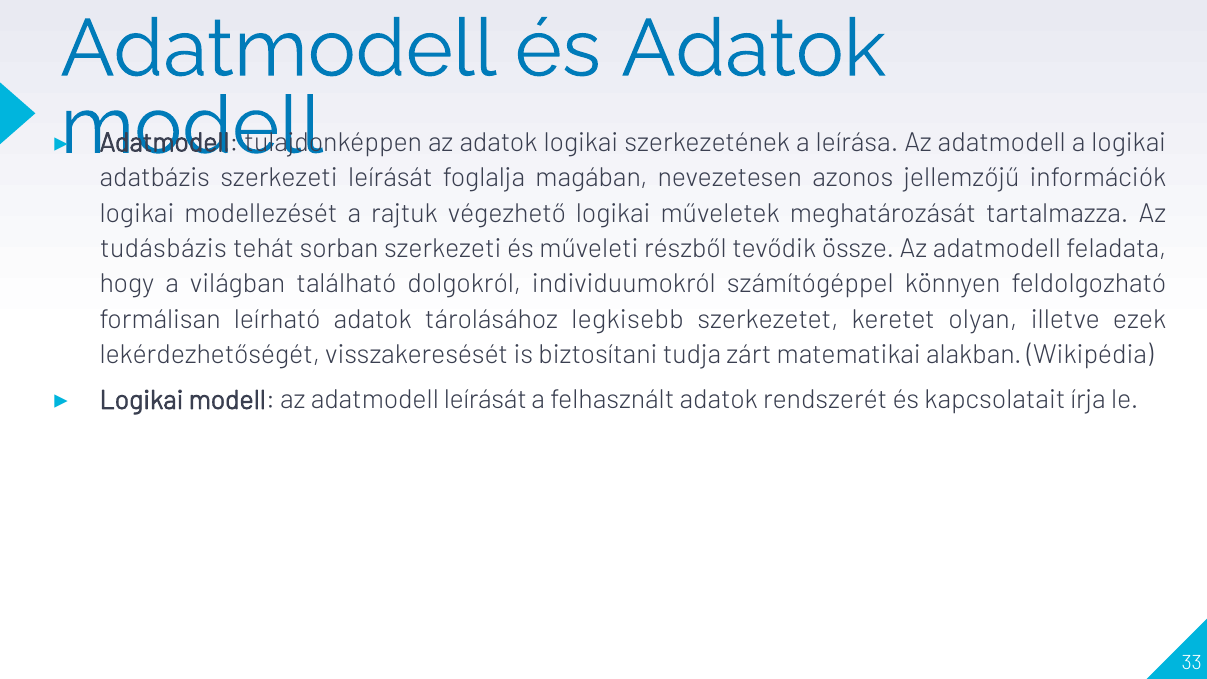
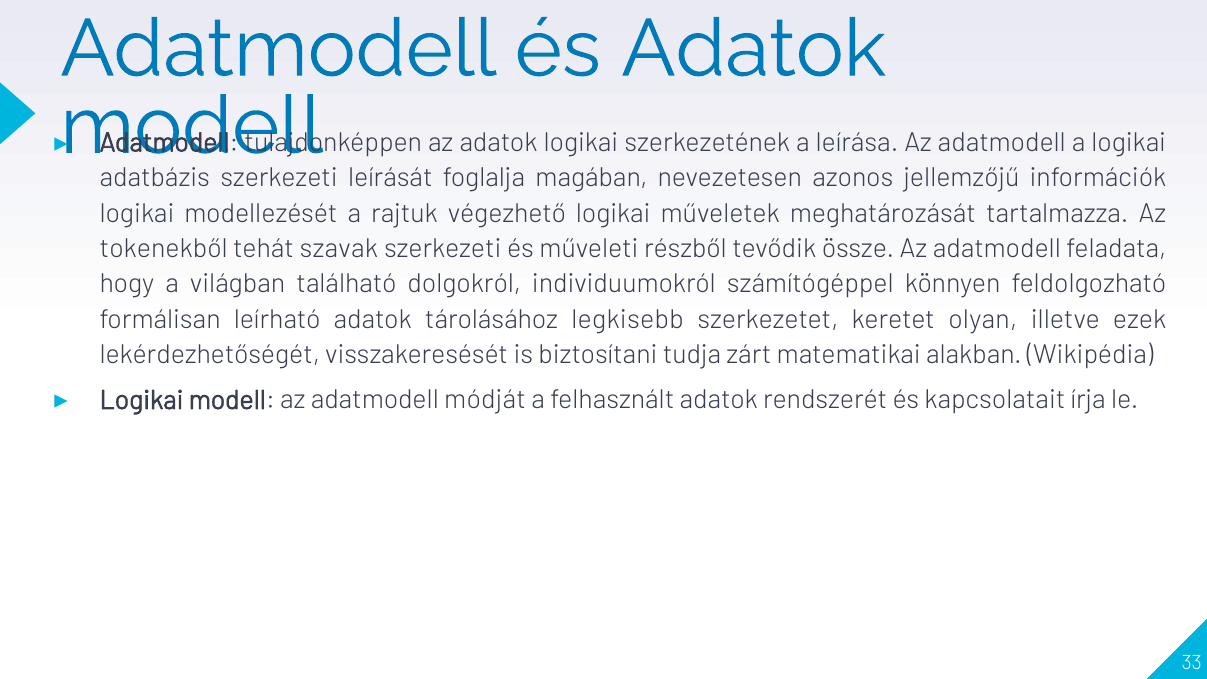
tudásbázis: tudásbázis -> tokenekből
sorban: sorban -> szavak
adatmodell leírását: leírását -> módját
